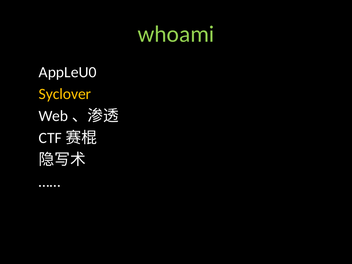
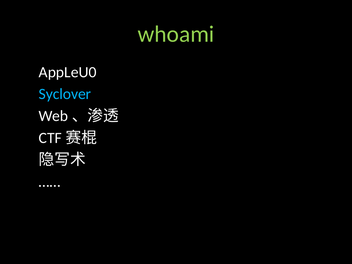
Syclover colour: yellow -> light blue
